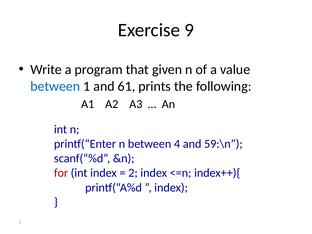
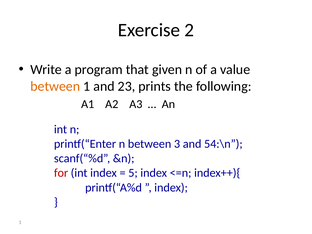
9: 9 -> 2
between at (55, 86) colour: blue -> orange
61: 61 -> 23
4: 4 -> 3
59:\n: 59:\n -> 54:\n
2: 2 -> 5
